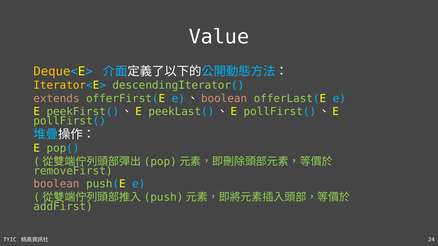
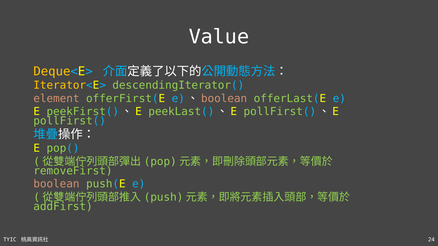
extends: extends -> element
